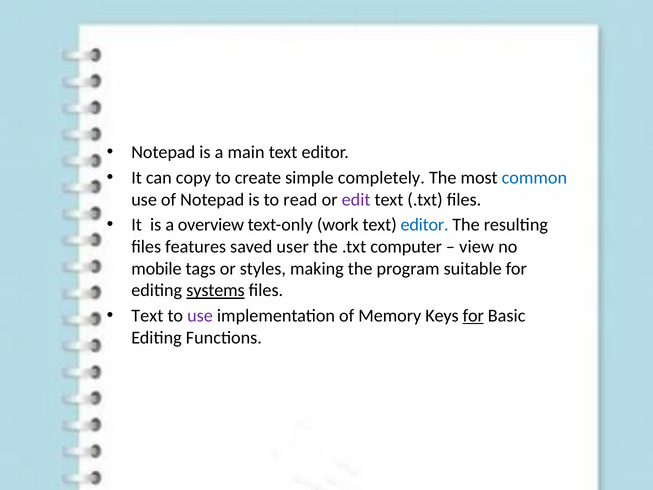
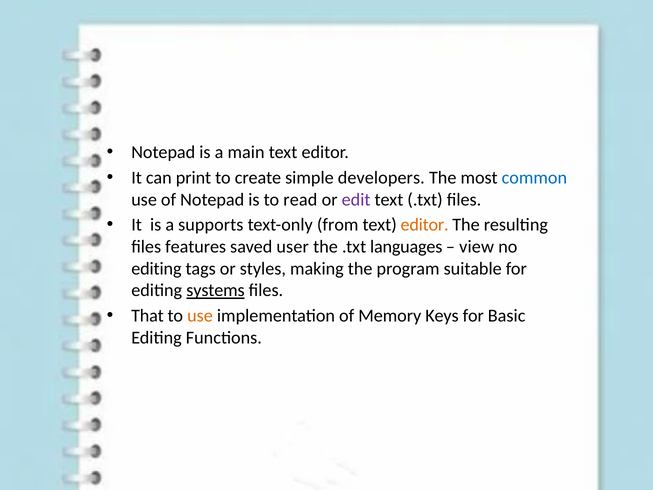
copy: copy -> print
completely: completely -> developers
overview: overview -> supports
work: work -> from
editor at (425, 225) colour: blue -> orange
computer: computer -> languages
mobile at (156, 268): mobile -> editing
Text at (147, 316): Text -> That
use at (200, 316) colour: purple -> orange
for at (473, 316) underline: present -> none
